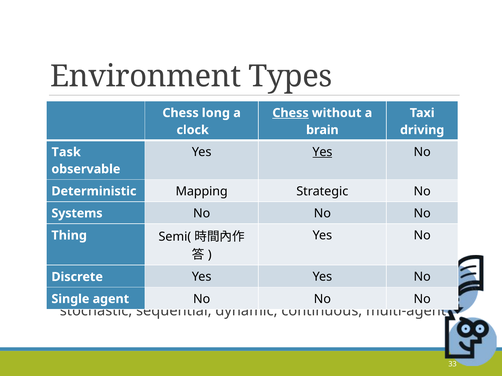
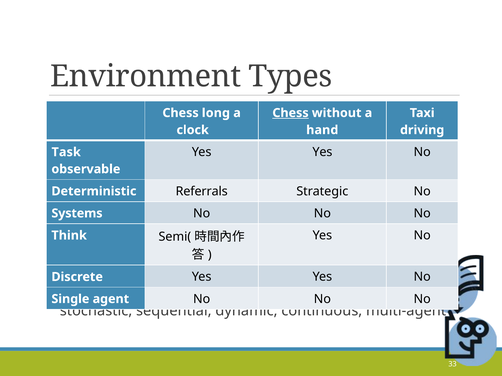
brain: brain -> hand
Yes at (322, 152) underline: present -> none
Mapping: Mapping -> Referrals
Thing: Thing -> Think
